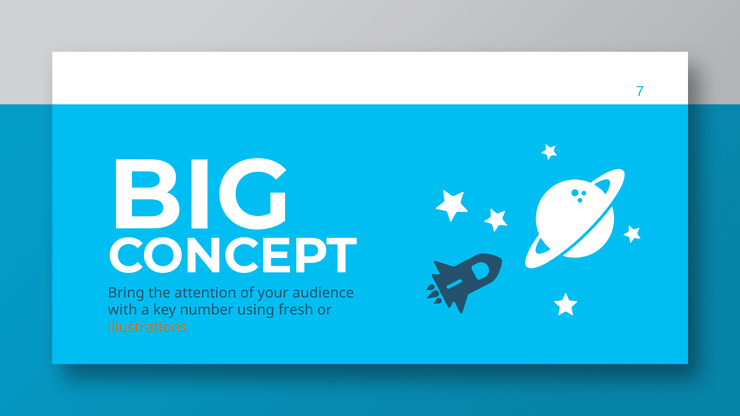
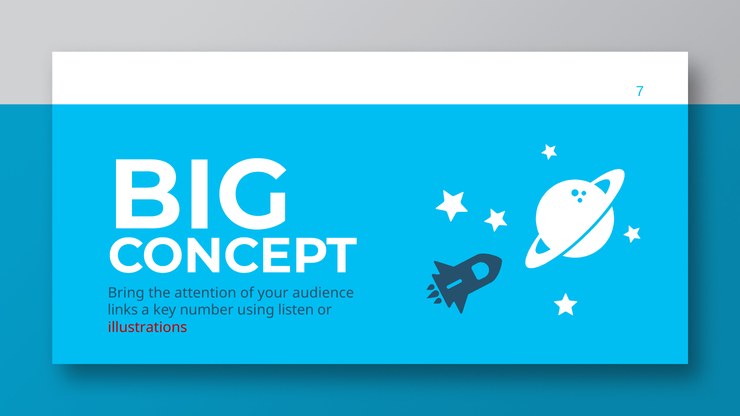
with: with -> links
fresh: fresh -> listen
illustrations colour: orange -> red
